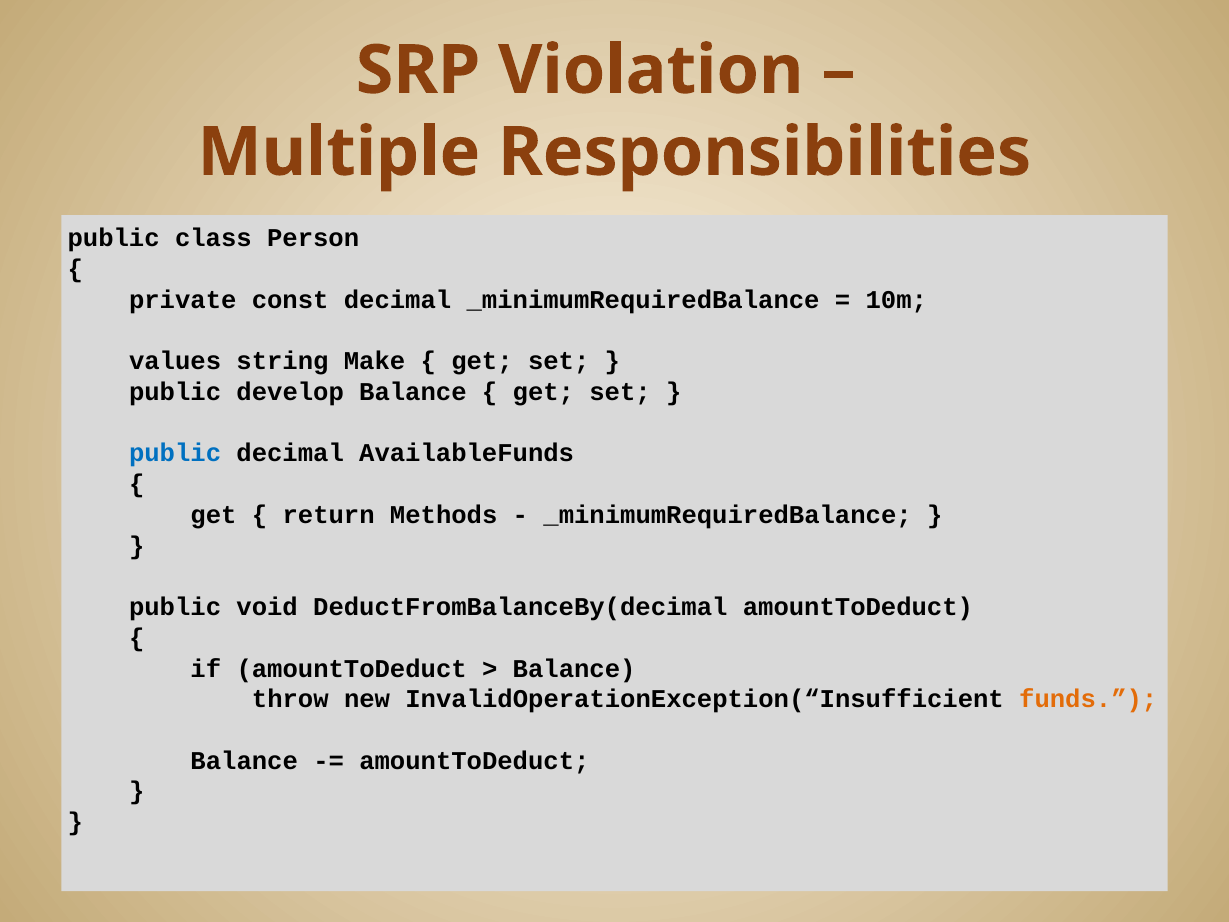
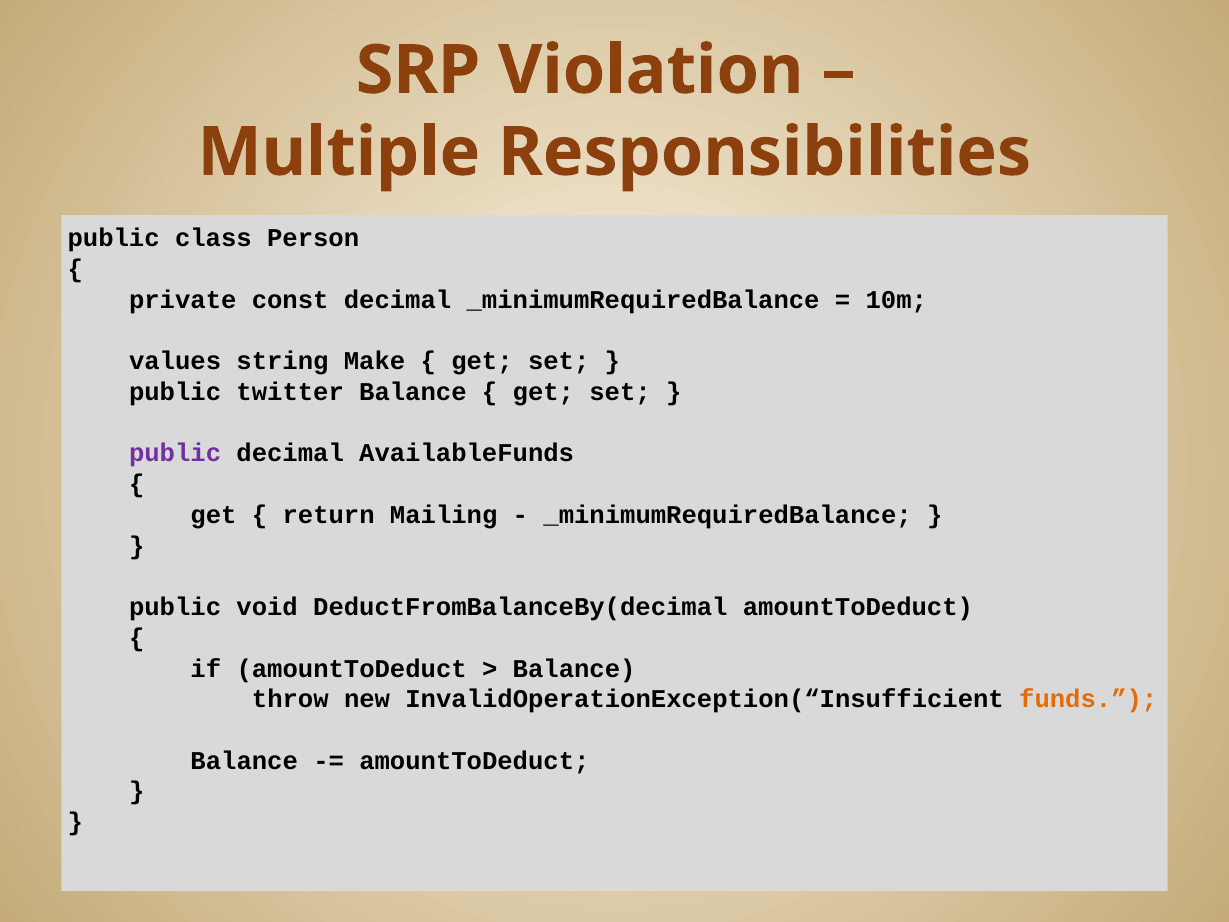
develop: develop -> twitter
public at (175, 453) colour: blue -> purple
Methods: Methods -> Mailing
